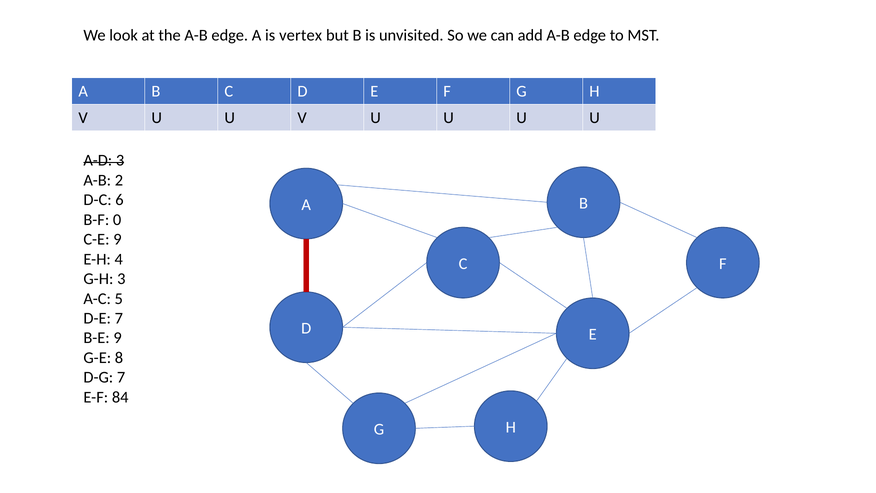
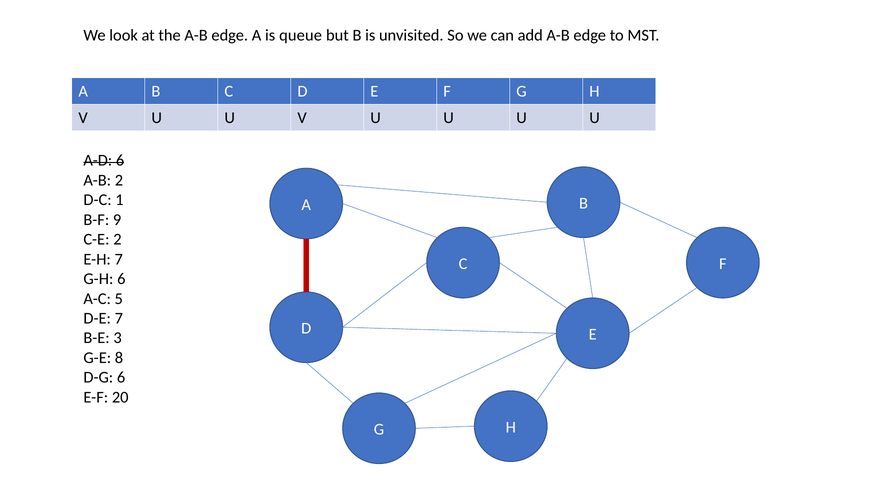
vertex: vertex -> queue
A-D 3: 3 -> 6
6: 6 -> 1
0: 0 -> 9
C-E 9: 9 -> 2
E-H 4: 4 -> 7
G-H 3: 3 -> 6
B-E 9: 9 -> 3
D-G 7: 7 -> 6
84: 84 -> 20
